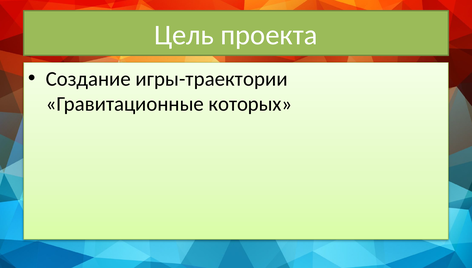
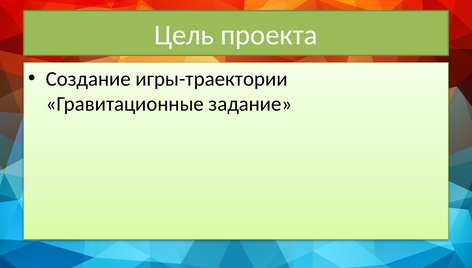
которых: которых -> задание
